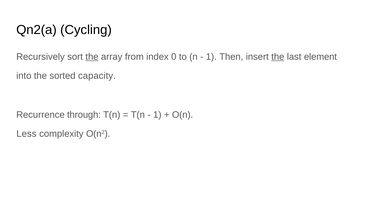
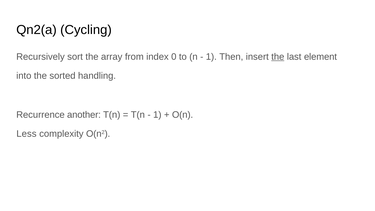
the at (92, 57) underline: present -> none
capacity: capacity -> handling
through: through -> another
